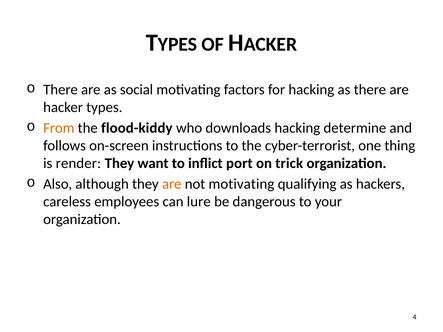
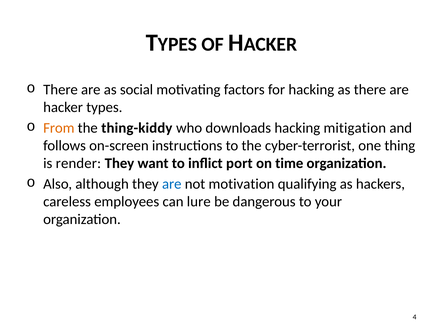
flood-kiddy: flood-kiddy -> thing-kiddy
determine: determine -> mitigation
trick: trick -> time
are at (172, 184) colour: orange -> blue
not motivating: motivating -> motivation
